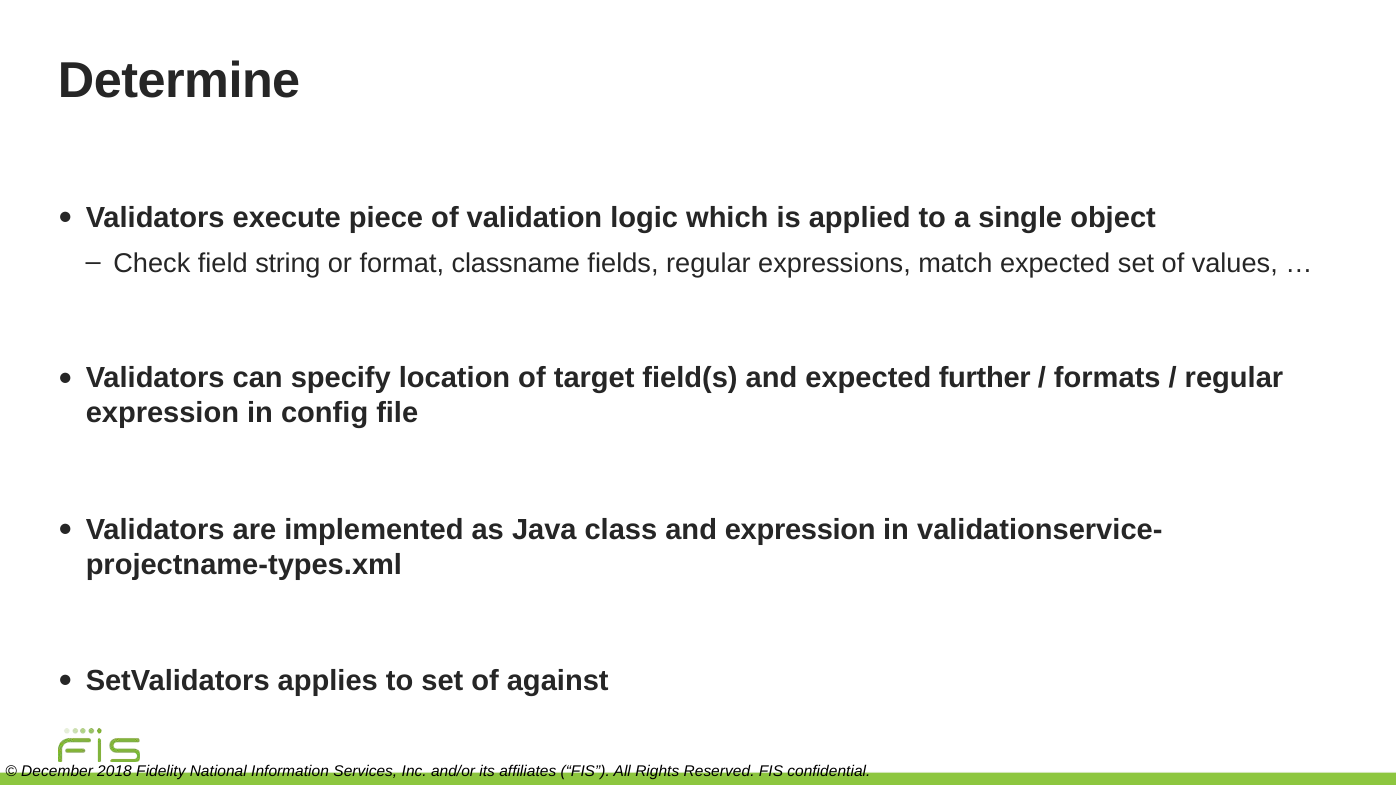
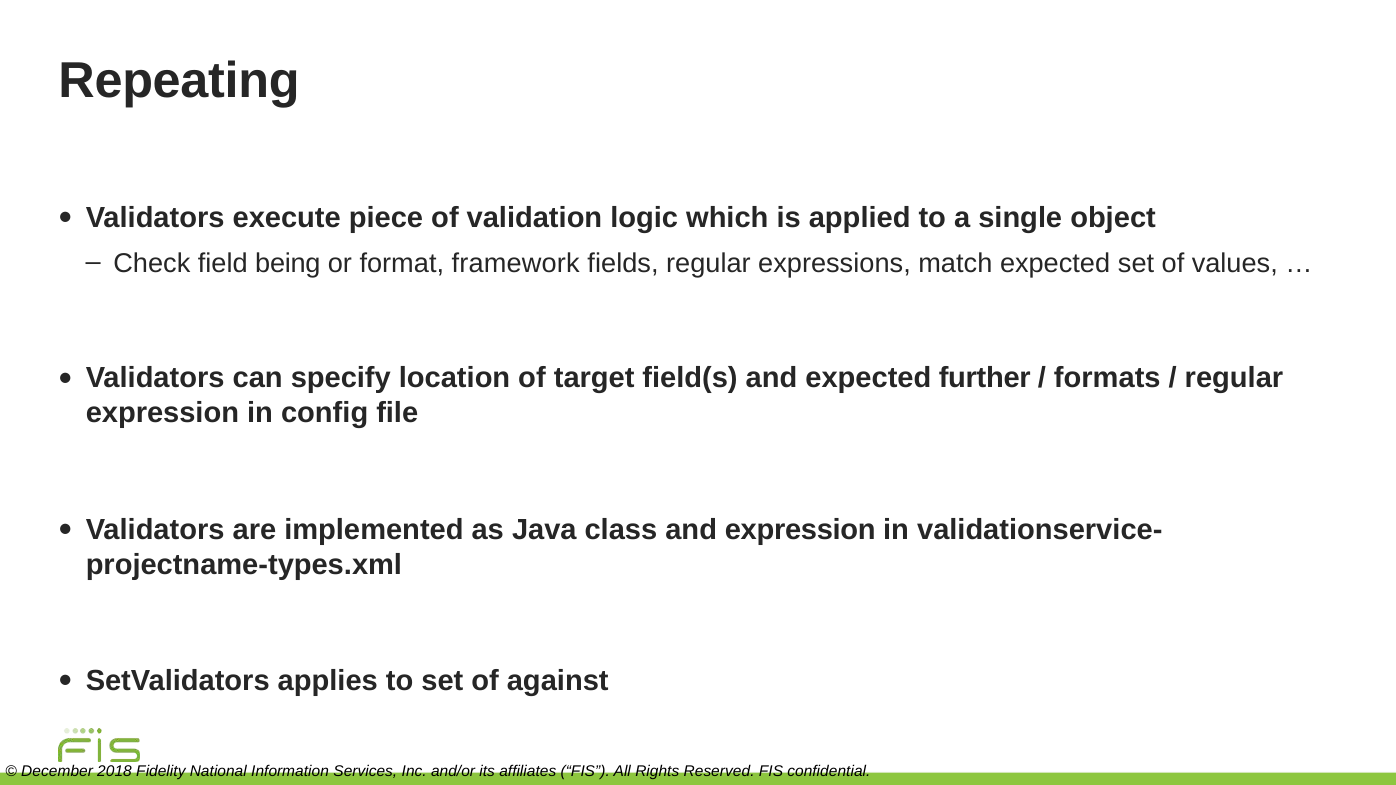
Determine: Determine -> Repeating
string: string -> being
classname: classname -> framework
